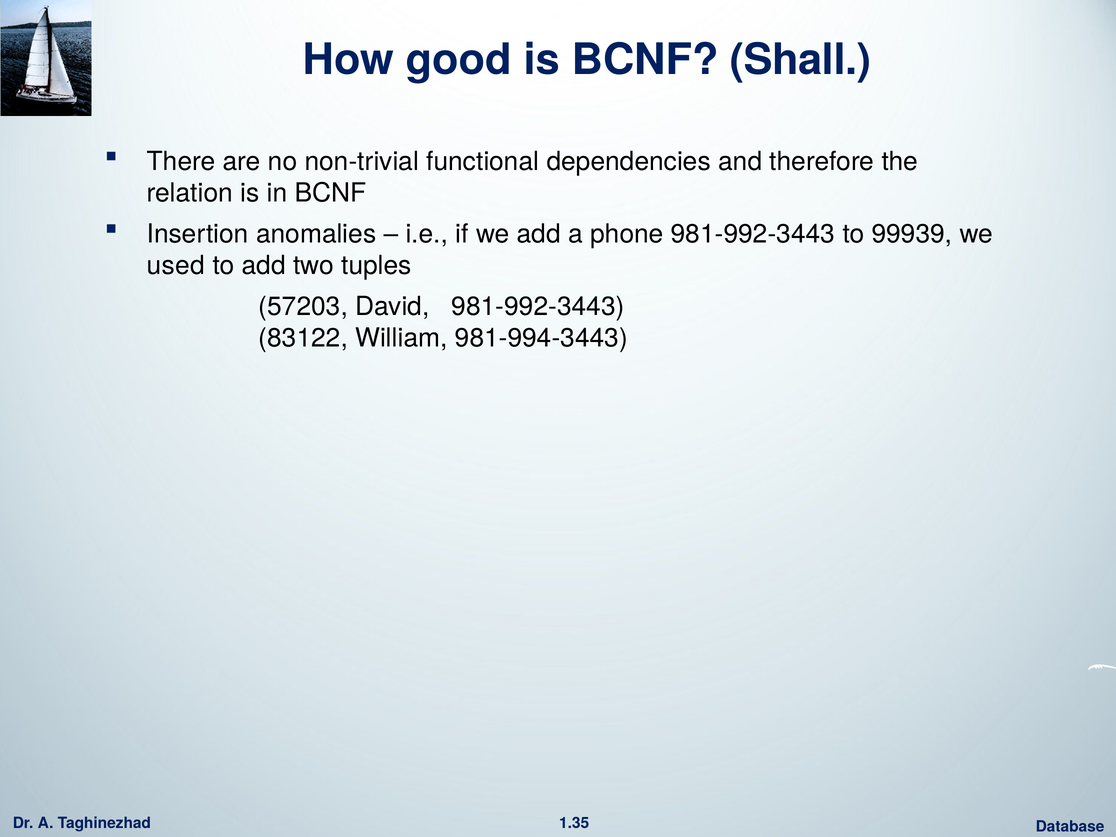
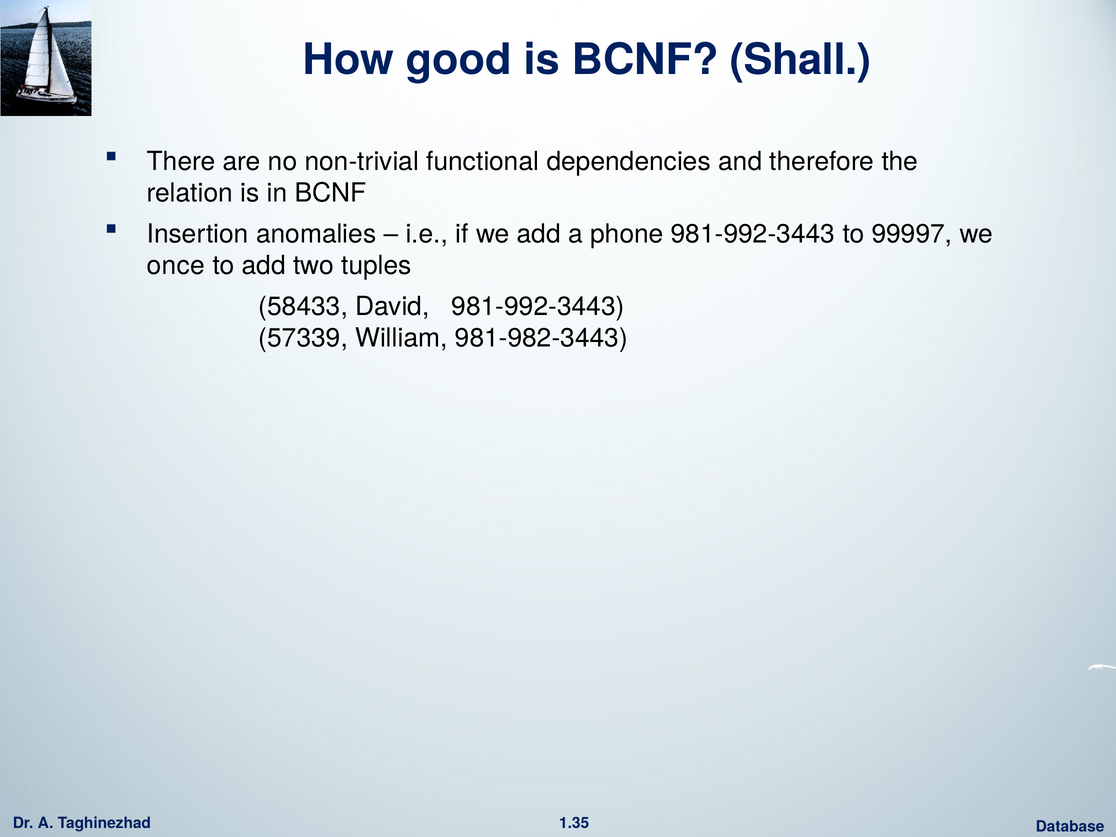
99939: 99939 -> 99997
used: used -> once
57203: 57203 -> 58433
83122: 83122 -> 57339
981-994-3443: 981-994-3443 -> 981-982-3443
